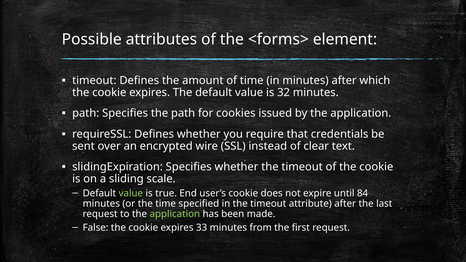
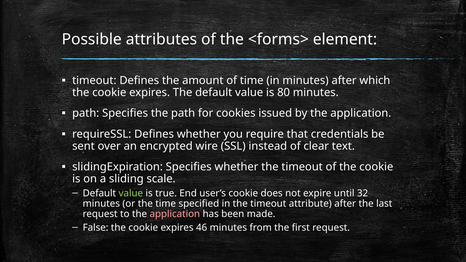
32: 32 -> 80
84: 84 -> 32
application at (175, 214) colour: light green -> pink
33: 33 -> 46
